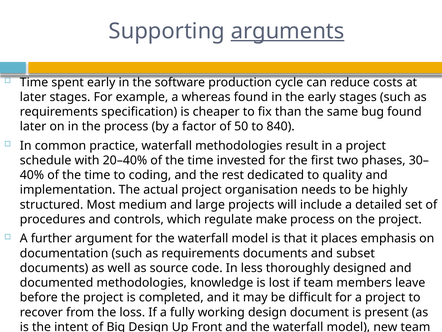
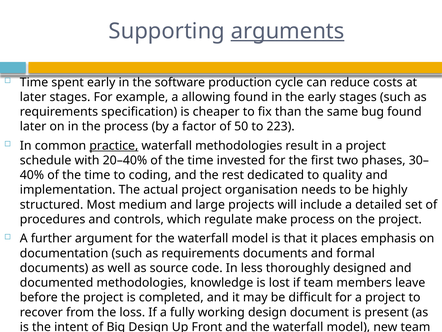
whereas: whereas -> allowing
840: 840 -> 223
practice underline: none -> present
subset: subset -> formal
